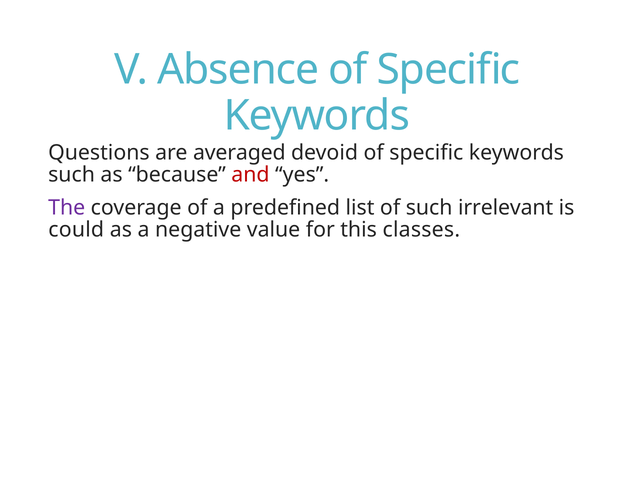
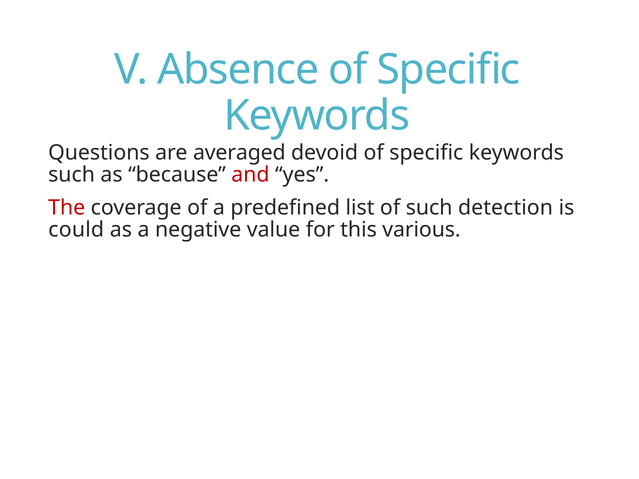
The colour: purple -> red
irrelevant: irrelevant -> detection
classes: classes -> various
